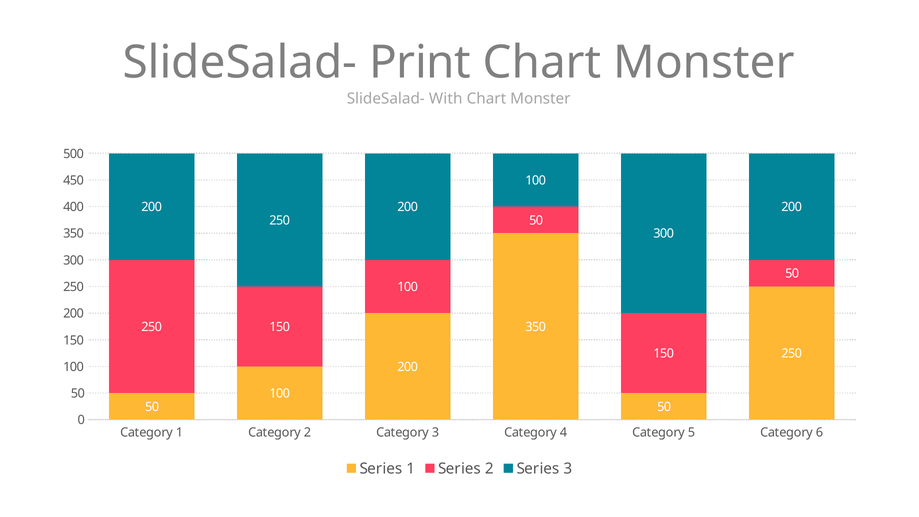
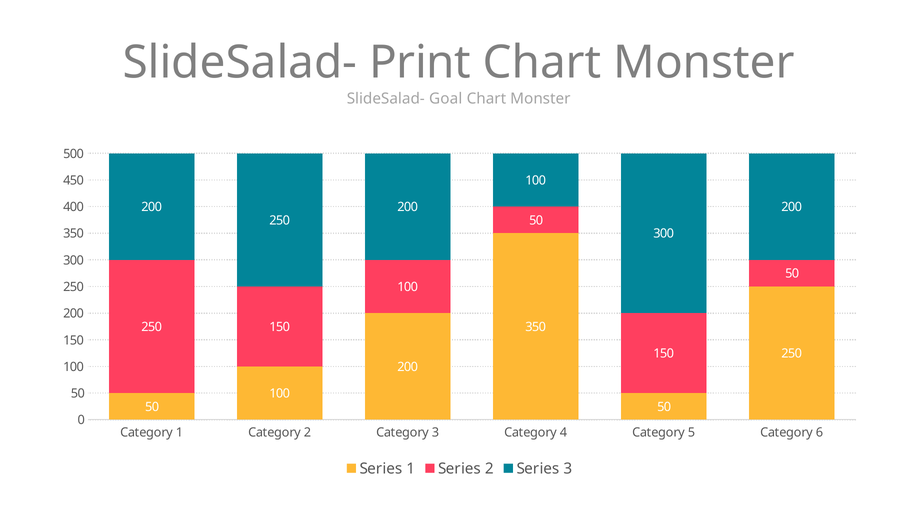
With: With -> Goal
